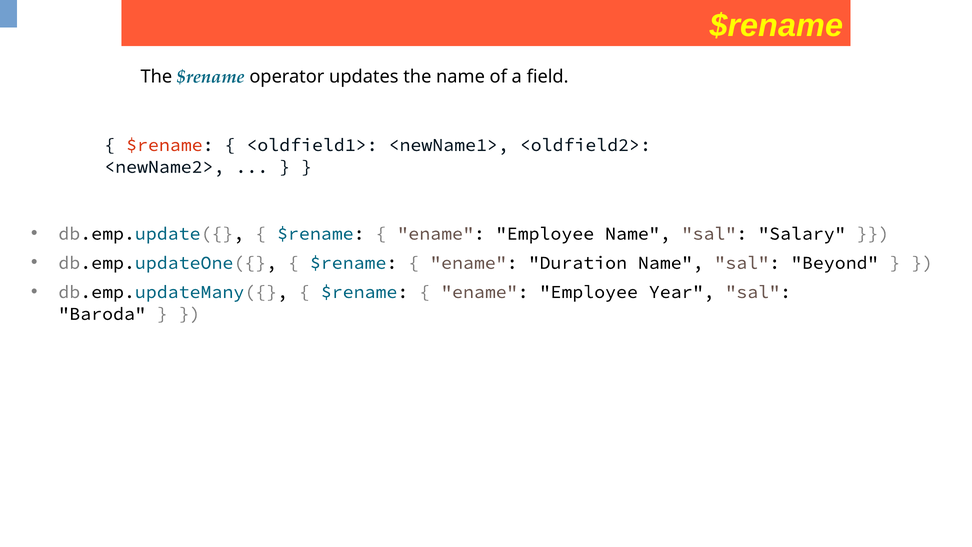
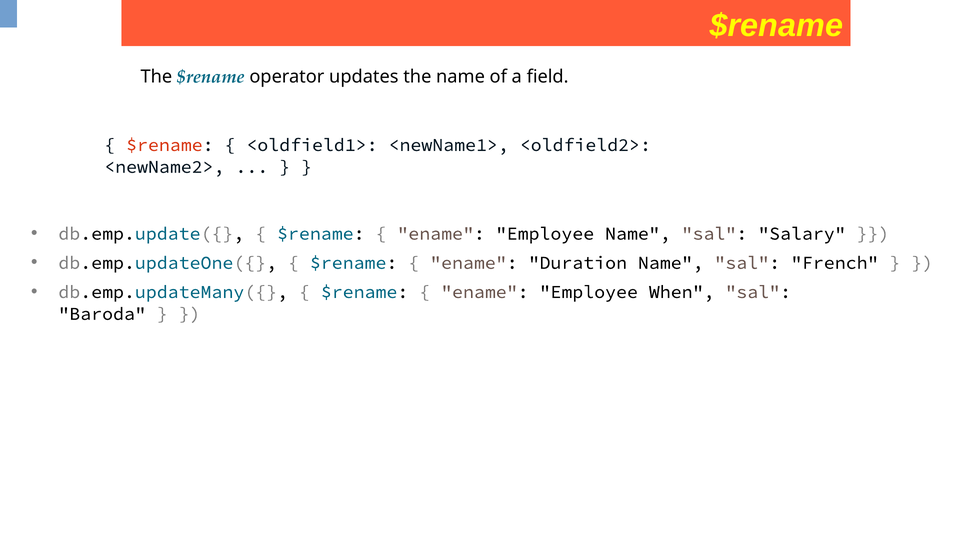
Beyond: Beyond -> French
Year: Year -> When
